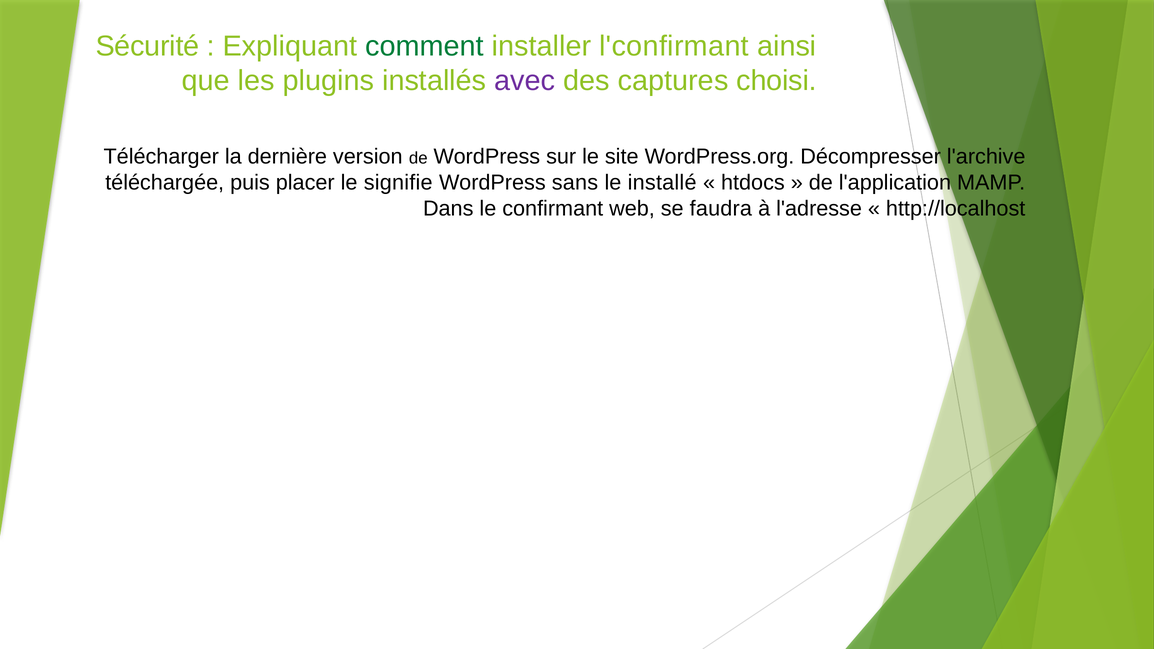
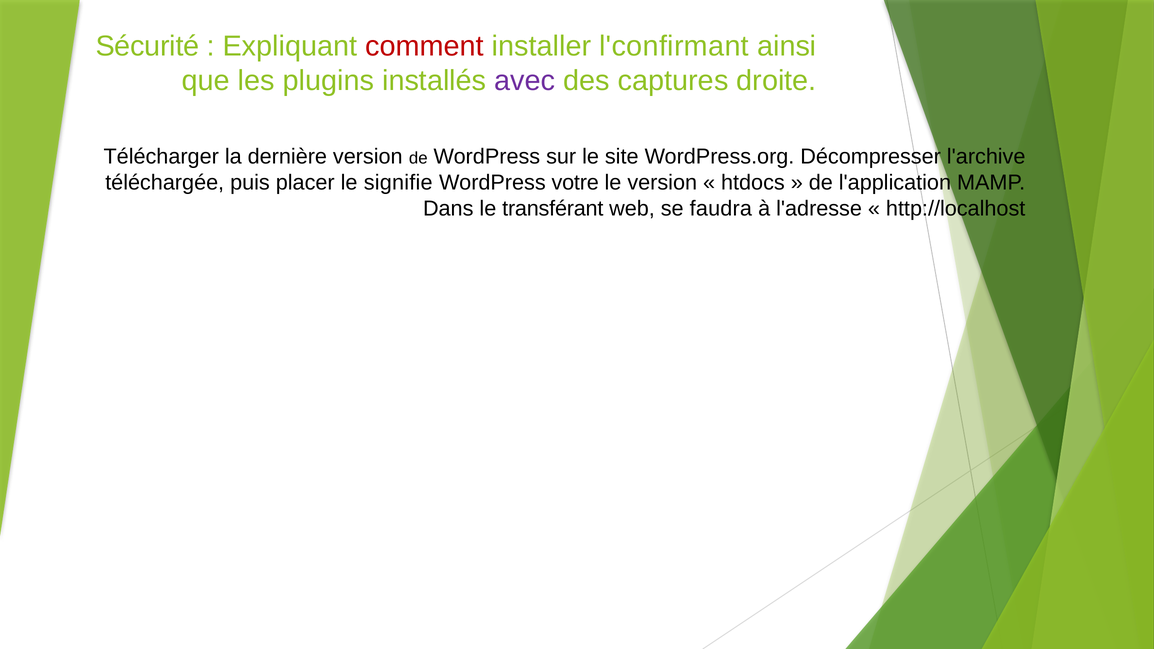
comment colour: green -> red
choisi: choisi -> droite
sans: sans -> votre
le installé: installé -> version
confirmant: confirmant -> transférant
